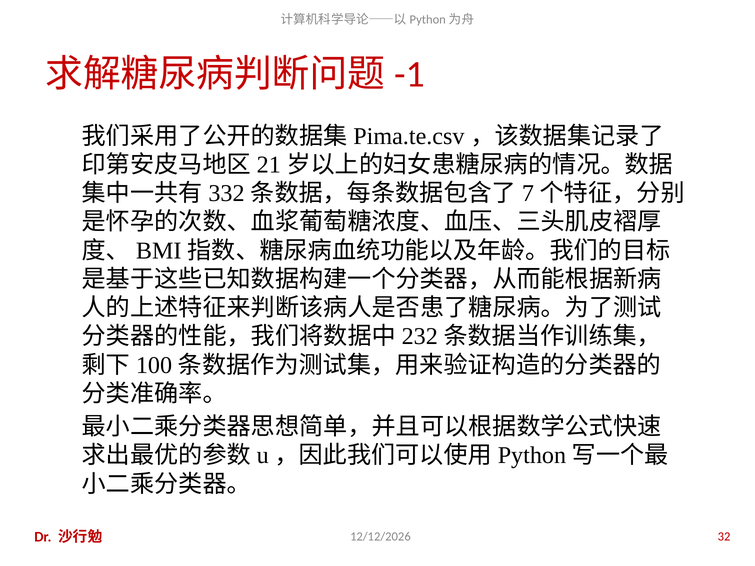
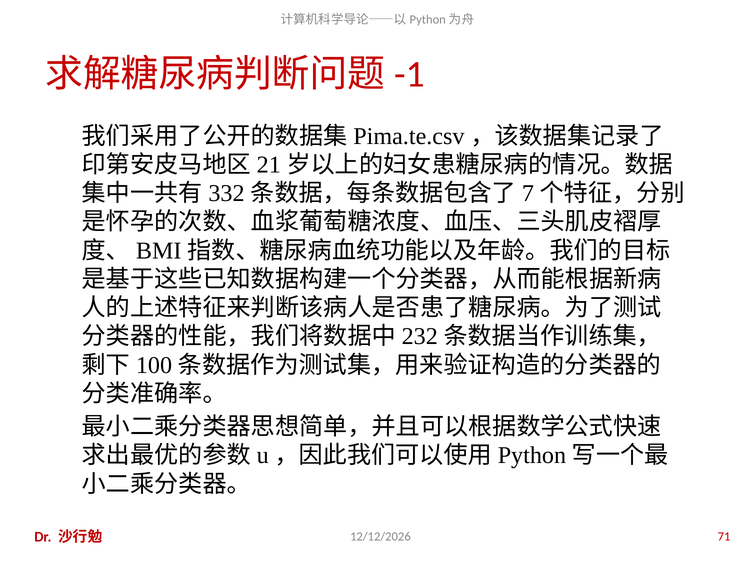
32: 32 -> 71
